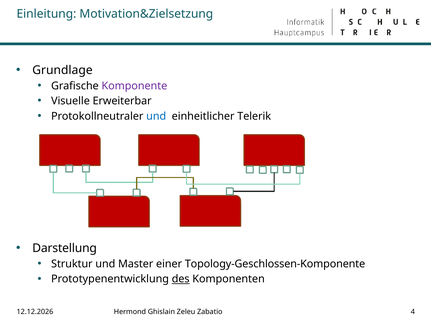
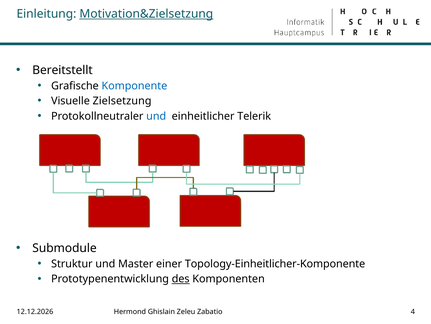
Motivation&Zielsetzung underline: none -> present
Grundlage: Grundlage -> Bereitstellt
Komponente colour: purple -> blue
Erweiterbar: Erweiterbar -> Zielsetzung
Darstellung: Darstellung -> Submodule
Topology-Geschlossen-Komponente: Topology-Geschlossen-Komponente -> Topology-Einheitlicher-Komponente
